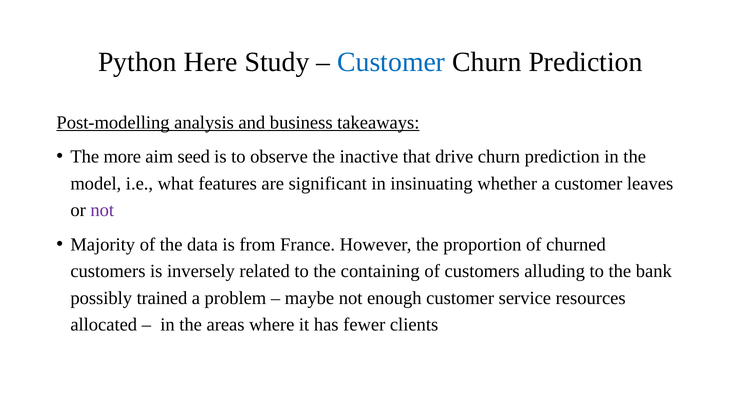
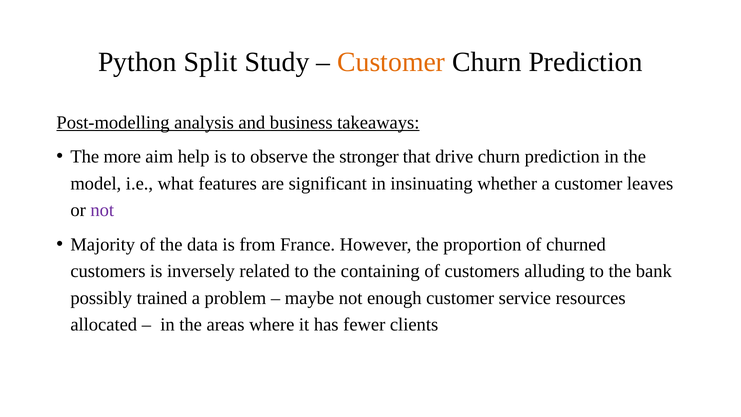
Here: Here -> Split
Customer at (391, 62) colour: blue -> orange
seed: seed -> help
inactive: inactive -> stronger
